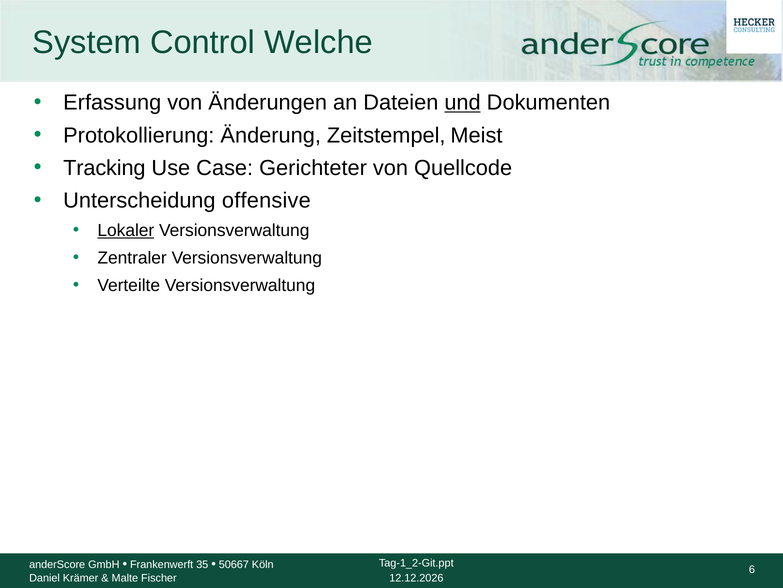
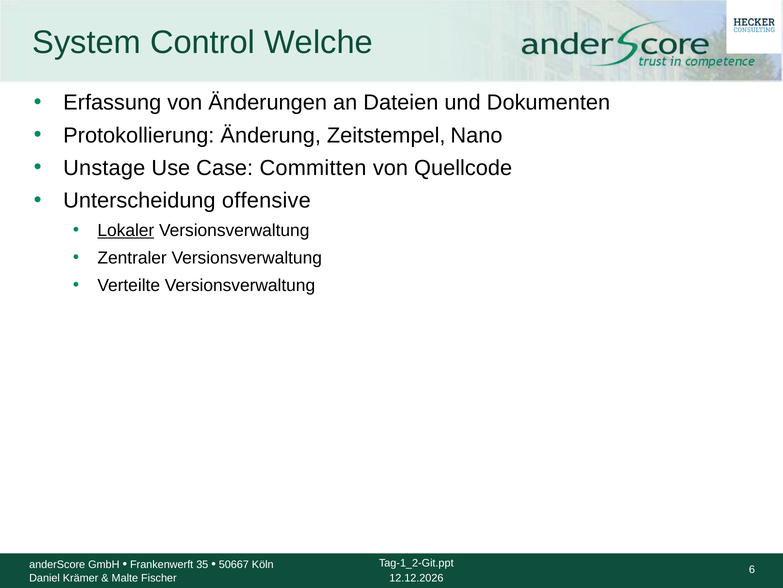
und underline: present -> none
Meist: Meist -> Nano
Tracking: Tracking -> Unstage
Gerichteter: Gerichteter -> Committen
